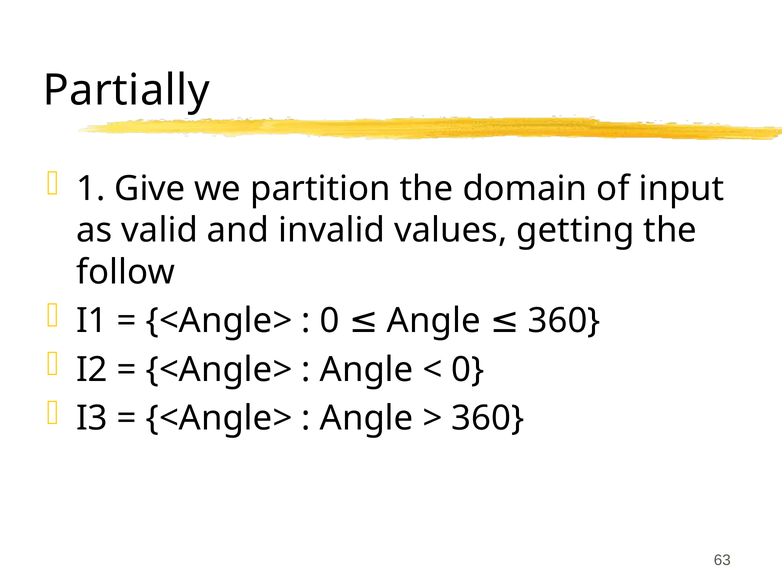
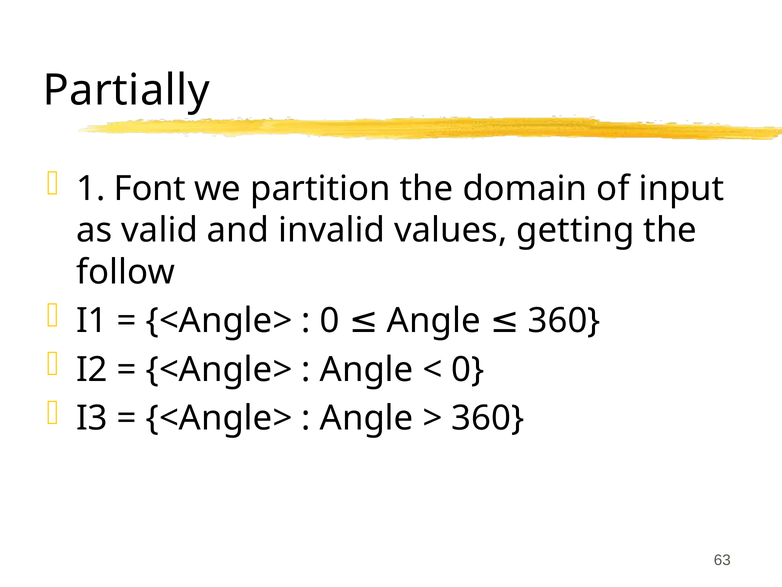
Give: Give -> Font
